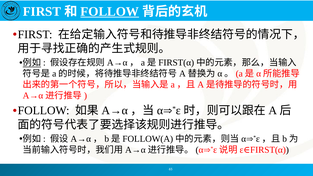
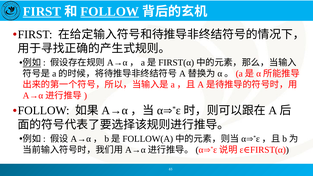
FIRST at (42, 12) underline: none -> present
